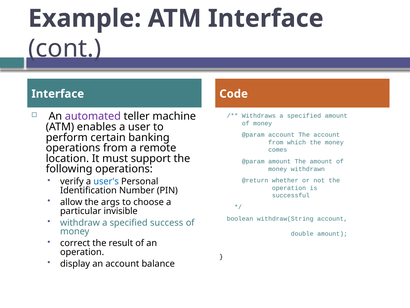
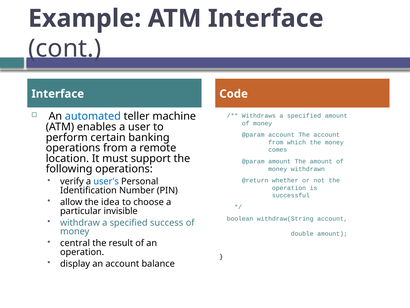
automated colour: purple -> blue
args: args -> idea
correct: correct -> central
